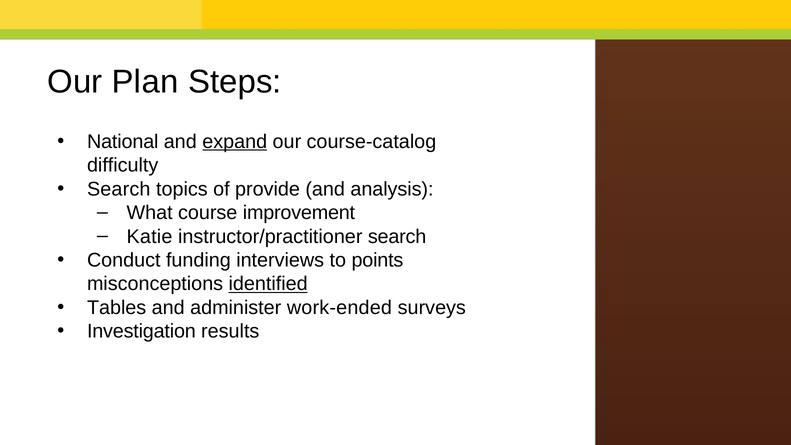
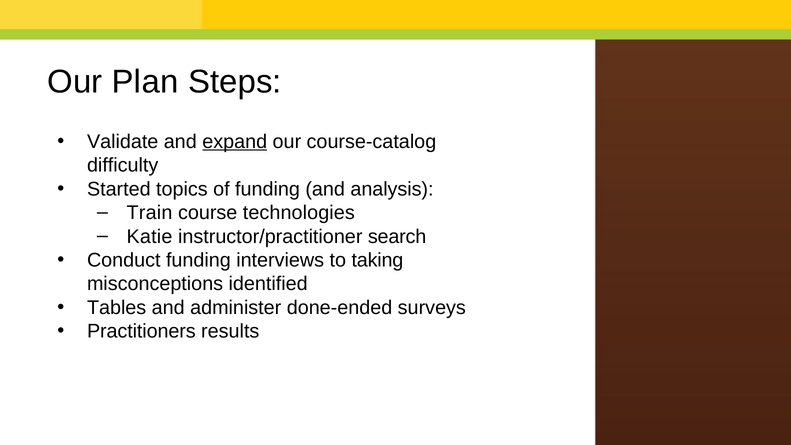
National: National -> Validate
Search at (119, 189): Search -> Started
of provide: provide -> funding
What: What -> Train
improvement: improvement -> technologies
points: points -> taking
identified underline: present -> none
work-ended: work-ended -> done-ended
Investigation: Investigation -> Practitioners
